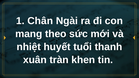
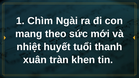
Chân: Chân -> Chìm
